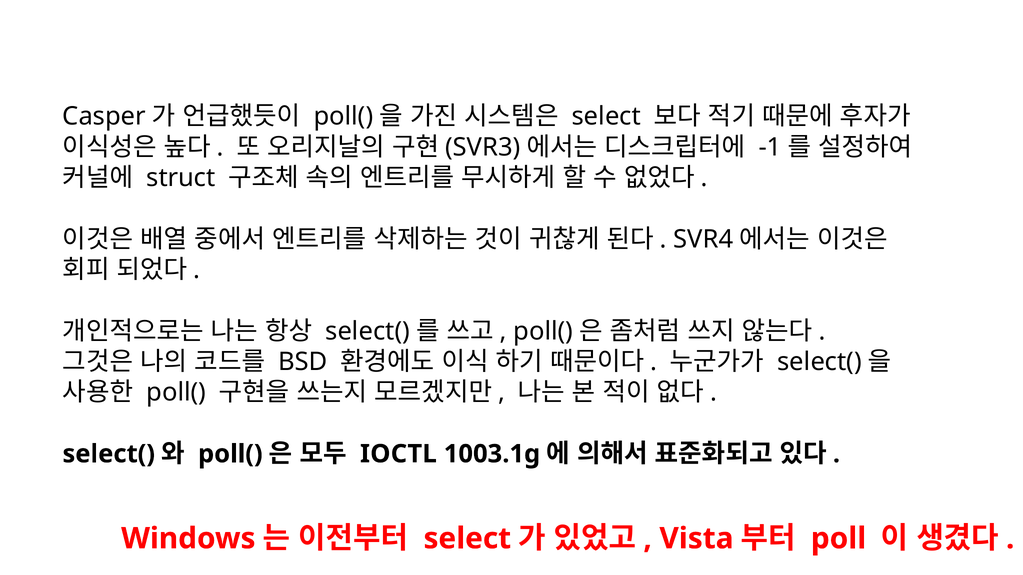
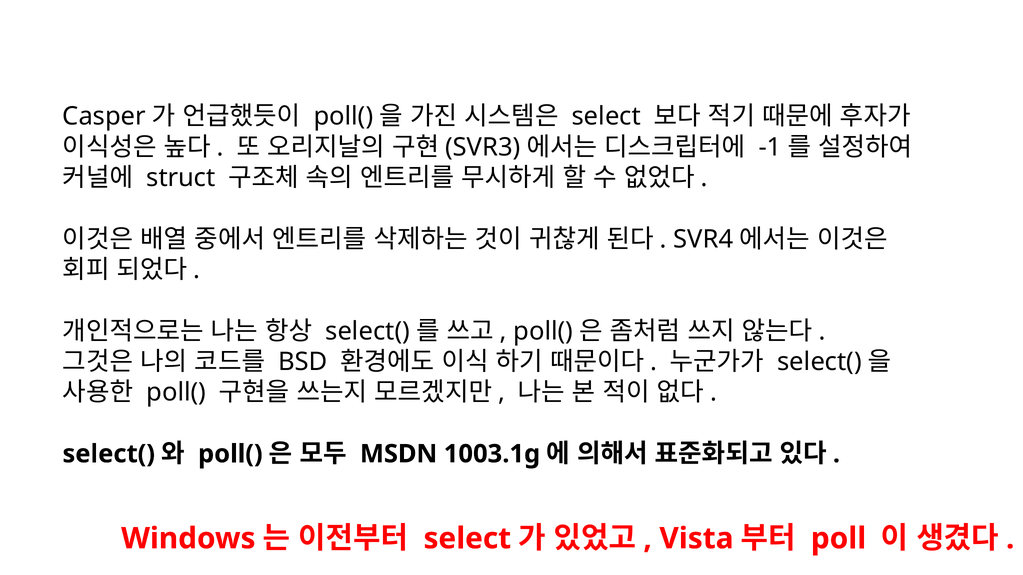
IOCTL: IOCTL -> MSDN
